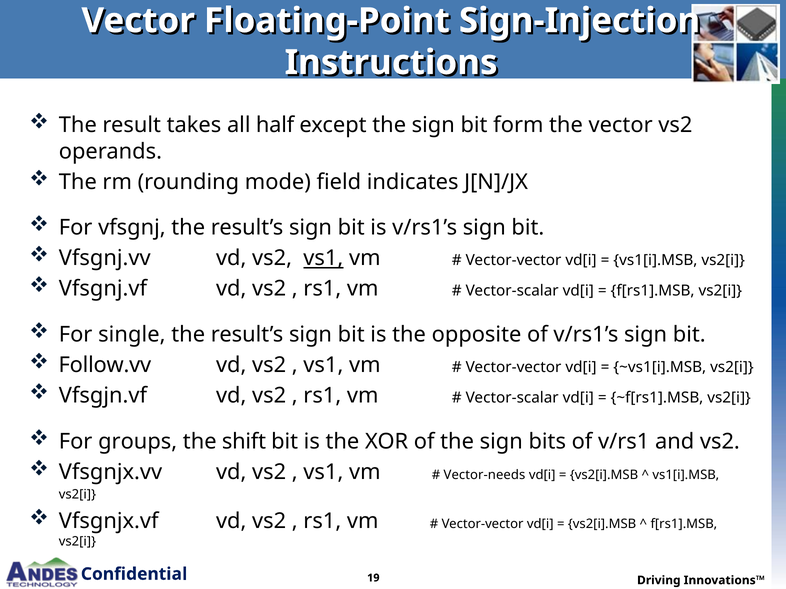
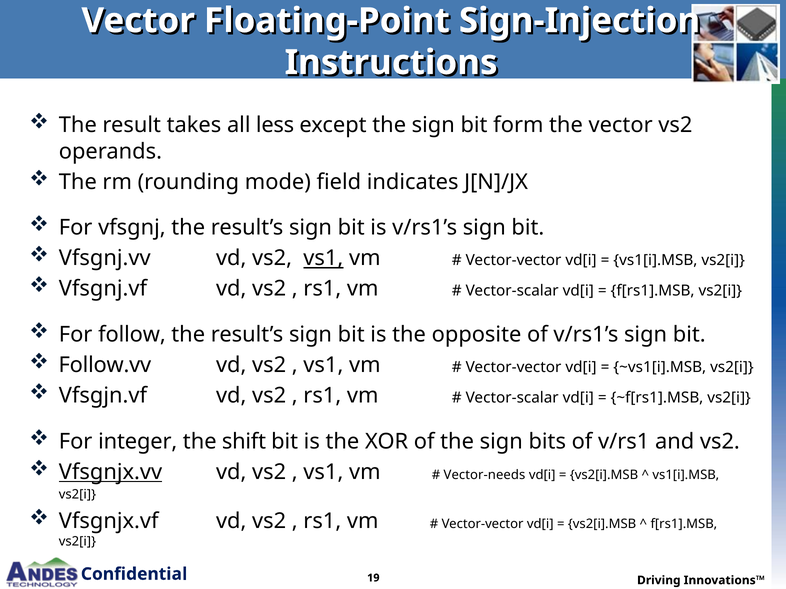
half: half -> less
single: single -> follow
groups: groups -> integer
Vfsgnjx.vv underline: none -> present
